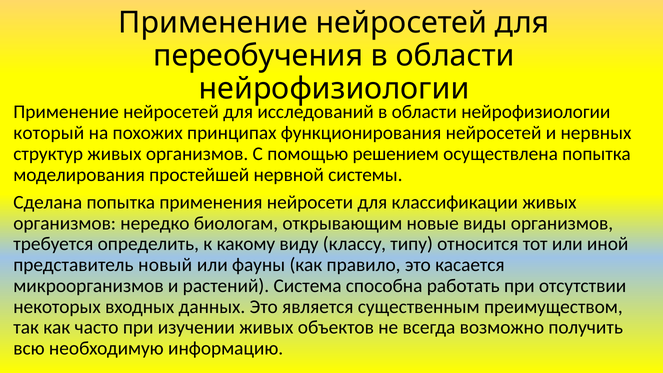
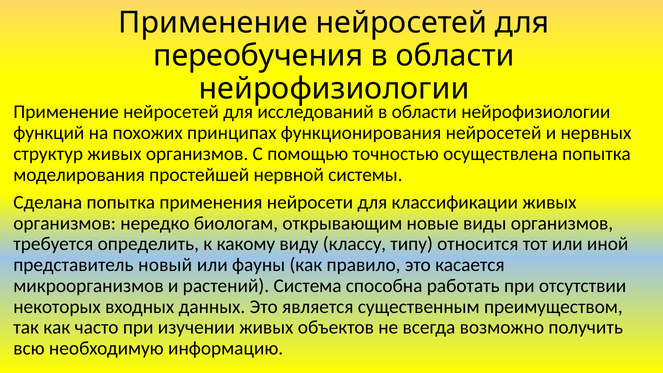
который: который -> функций
решением: решением -> точностью
